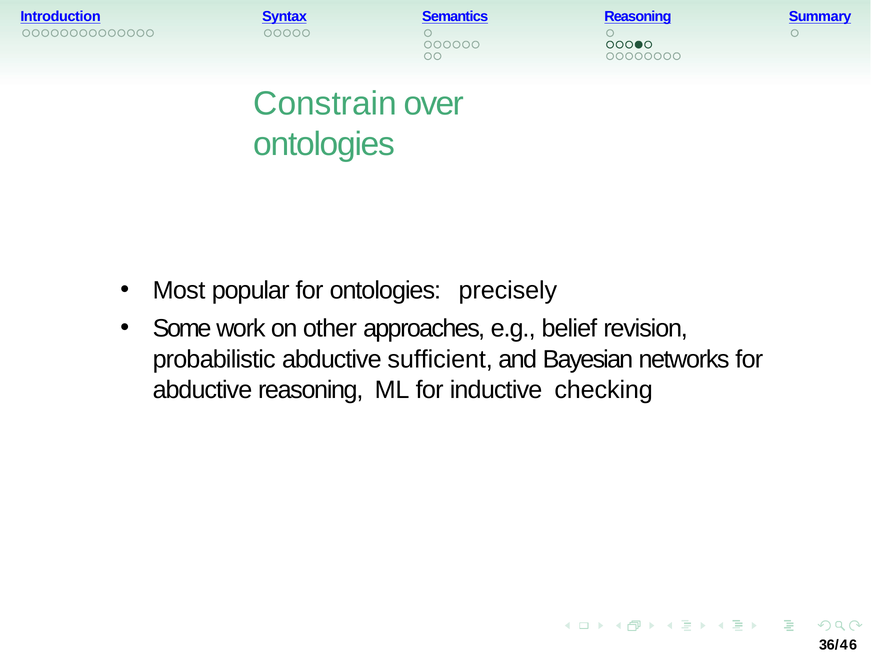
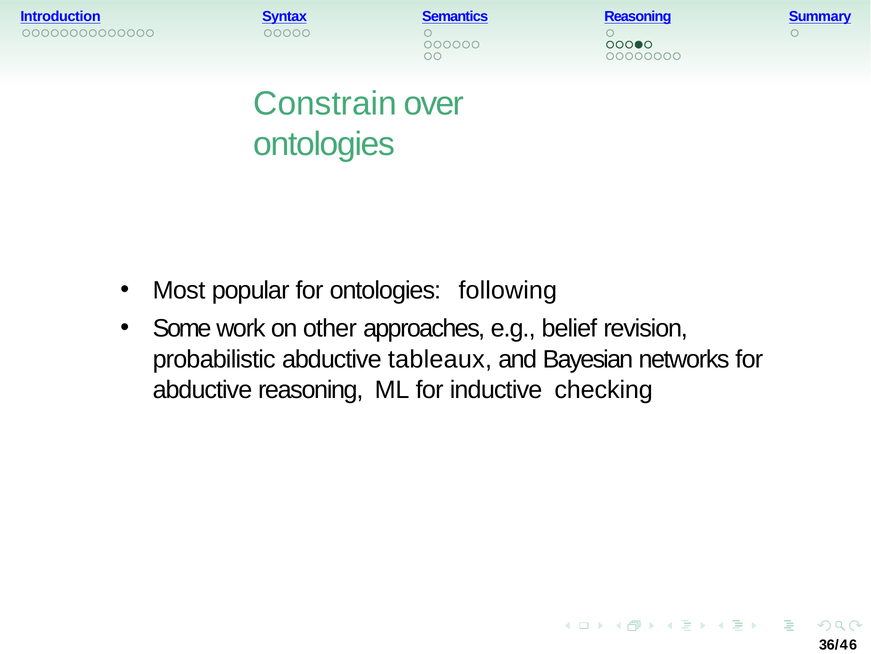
precisely: precisely -> following
sufficient: sufficient -> tableaux
